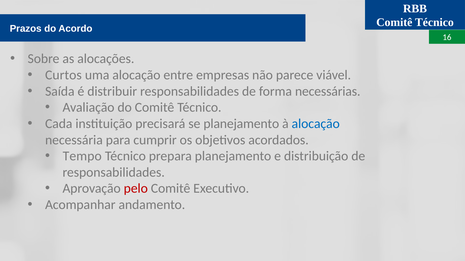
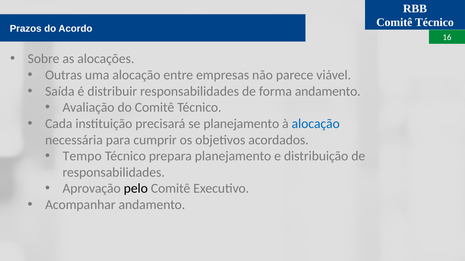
Curtos: Curtos -> Outras
forma necessárias: necessárias -> andamento
pelo colour: red -> black
